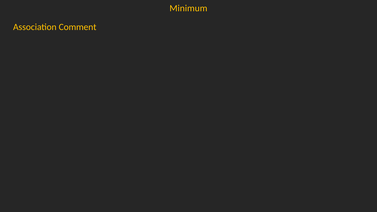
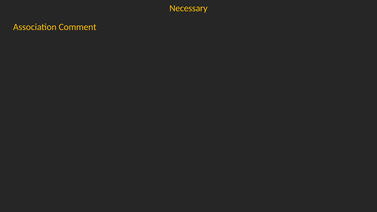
Minimum: Minimum -> Necessary
